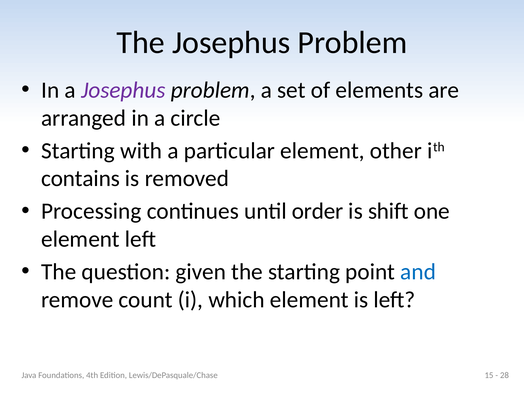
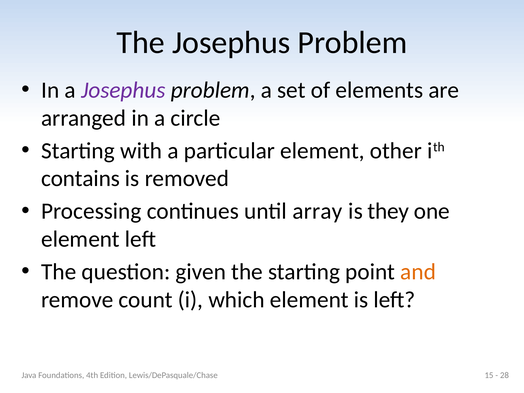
order: order -> array
shift: shift -> they
and colour: blue -> orange
